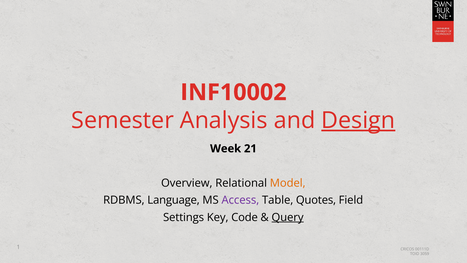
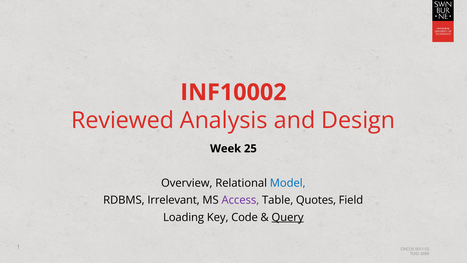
Semester: Semester -> Reviewed
Design underline: present -> none
21: 21 -> 25
Model colour: orange -> blue
Language: Language -> Irrelevant
Settings: Settings -> Loading
